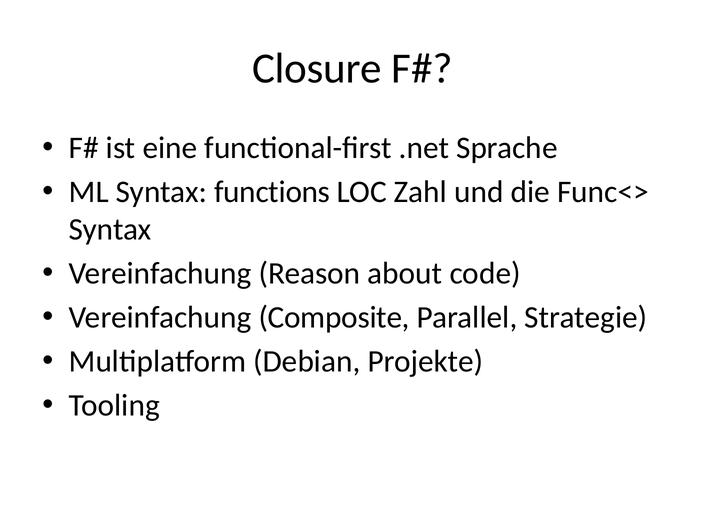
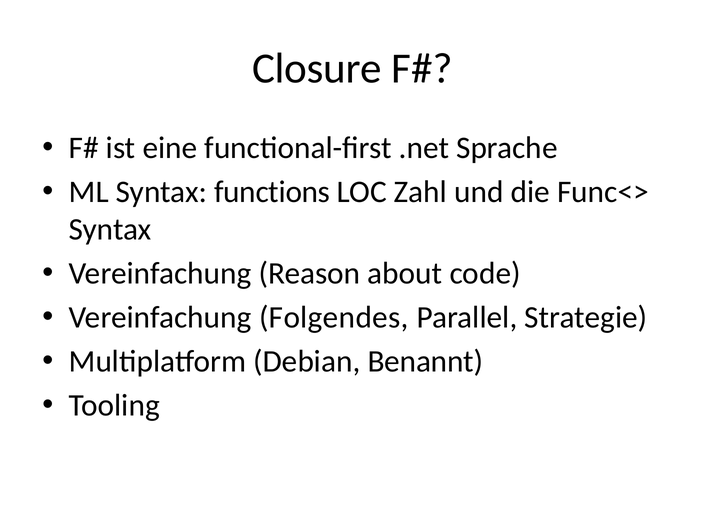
Composite: Composite -> Folgendes
Projekte: Projekte -> Benannt
